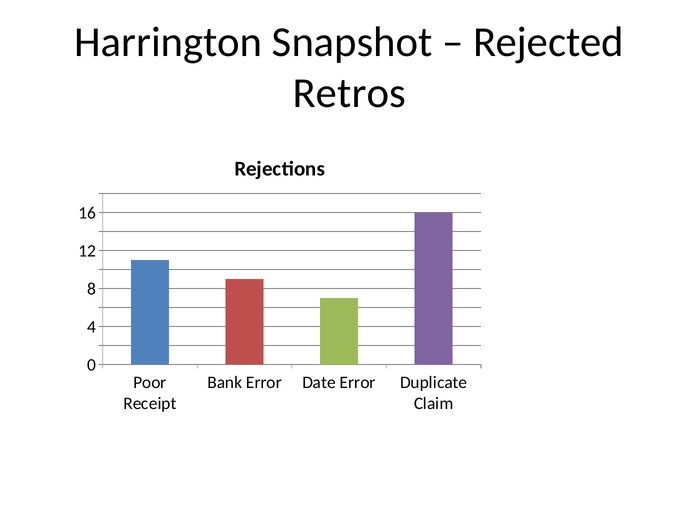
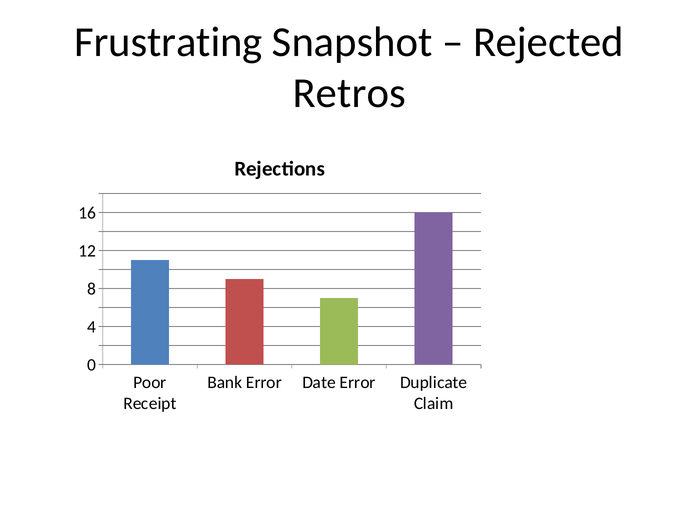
Harrington: Harrington -> Frustrating
